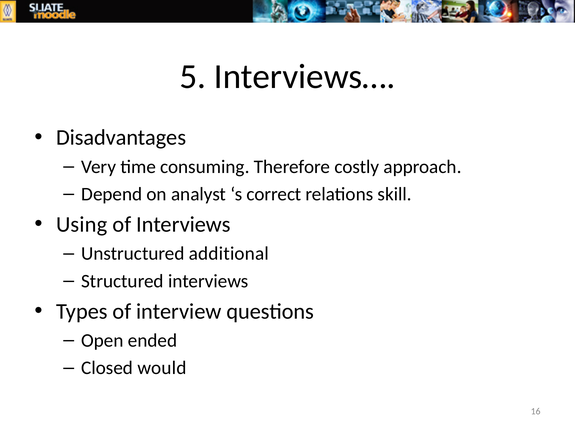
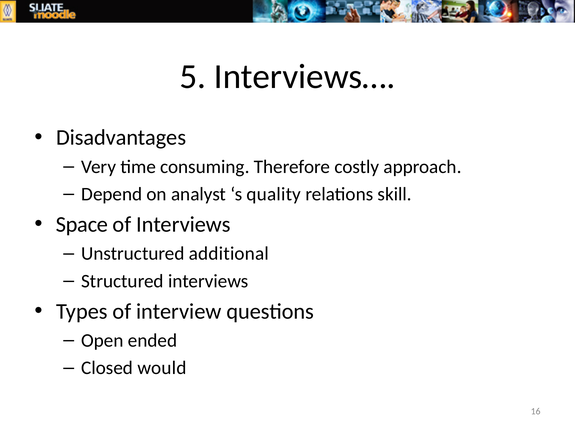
correct: correct -> quality
Using: Using -> Space
